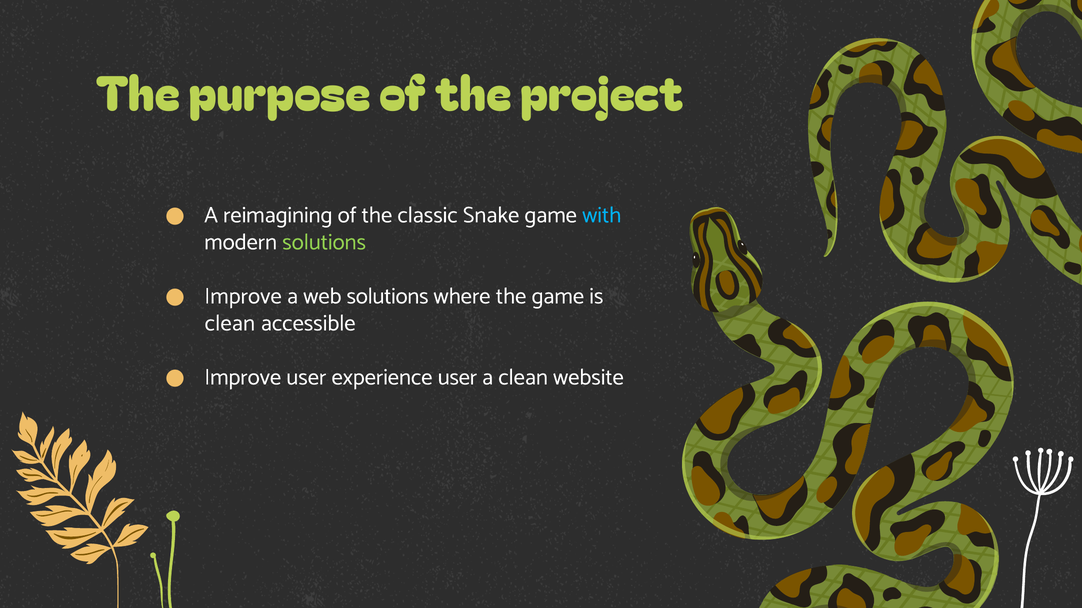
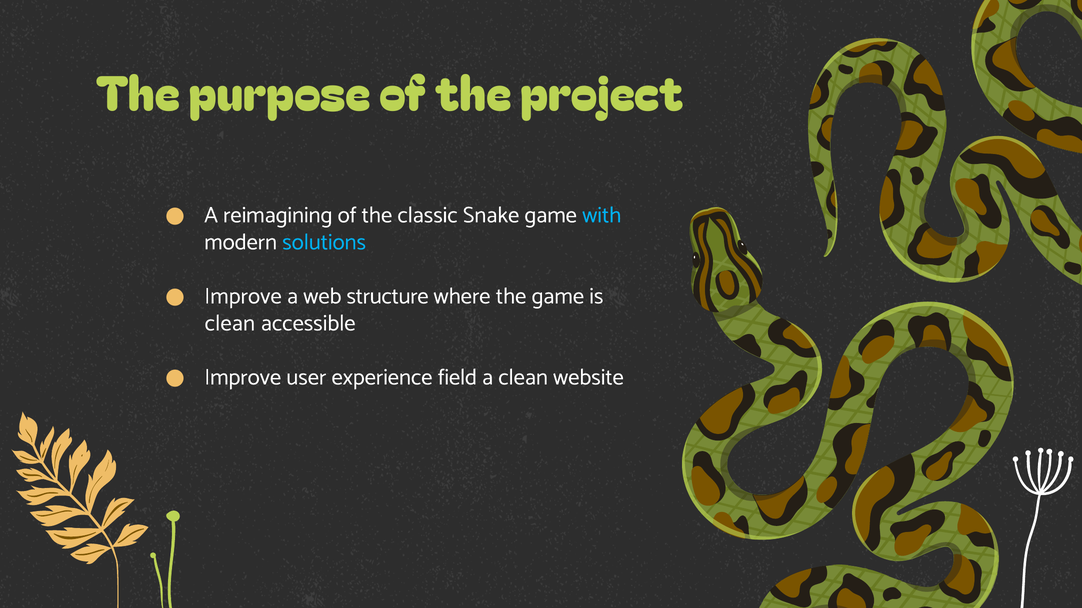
solutions at (324, 242) colour: light green -> light blue
web solutions: solutions -> structure
experience user: user -> field
